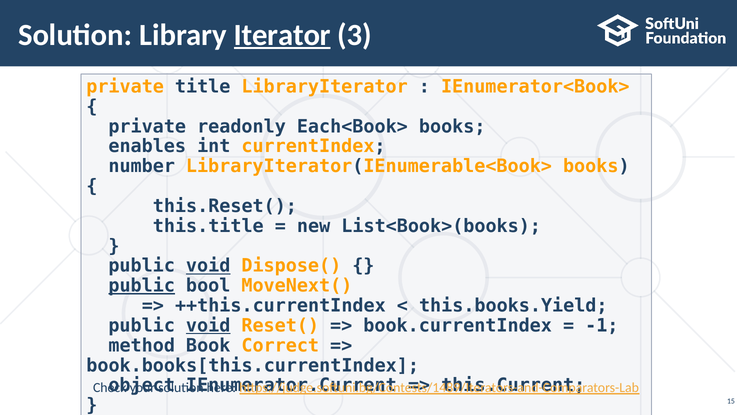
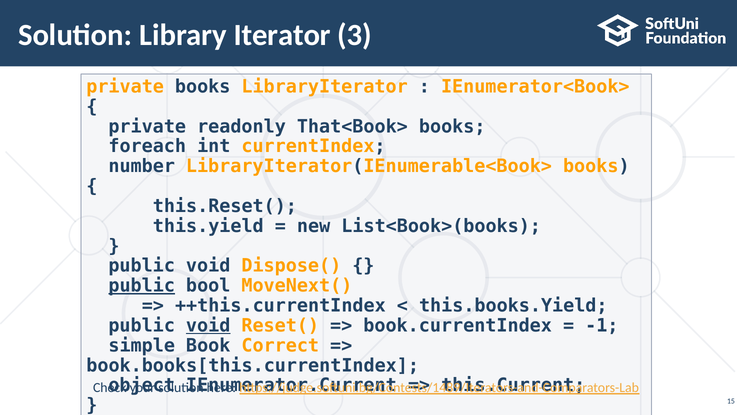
Iterator underline: present -> none
private title: title -> books
Each<Book>: Each<Book> -> That<Book>
enables: enables -> foreach
this.title: this.title -> this.yield
void at (208, 266) underline: present -> none
method: method -> simple
